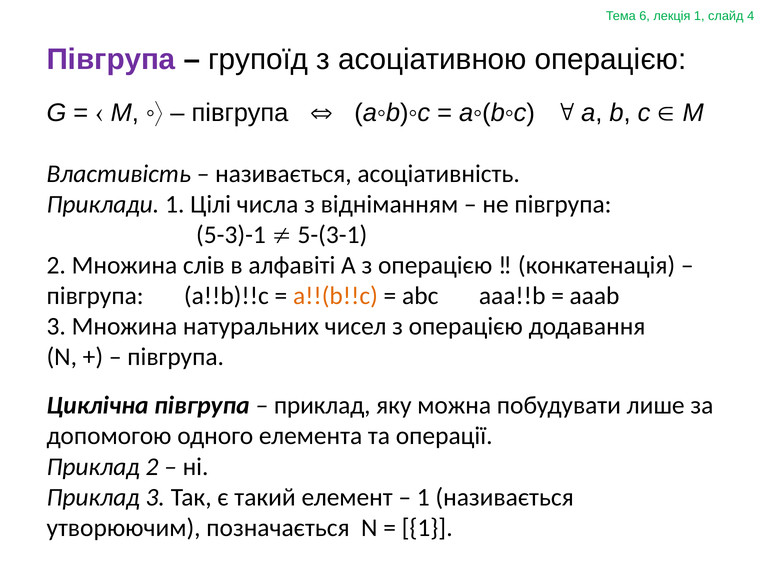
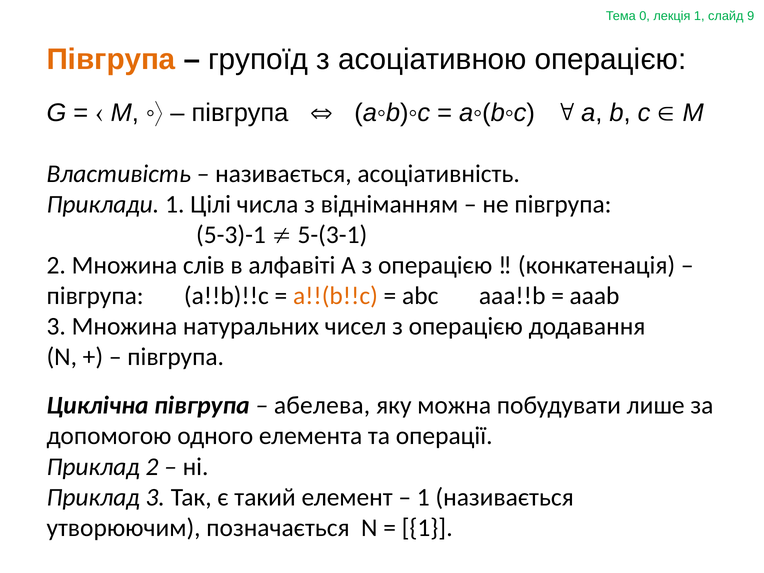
6: 6 -> 0
4: 4 -> 9
Півгрупа at (111, 59) colour: purple -> orange
приклад at (322, 405): приклад -> абелева
